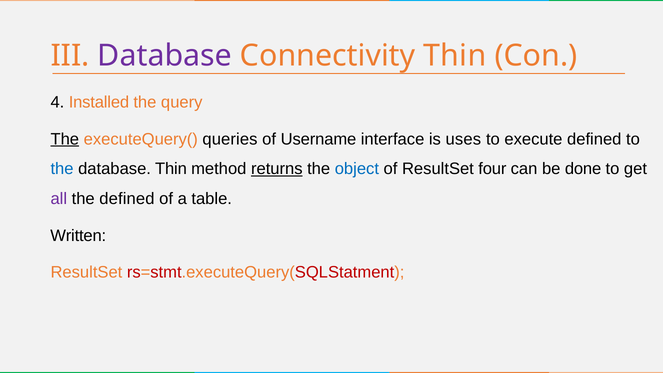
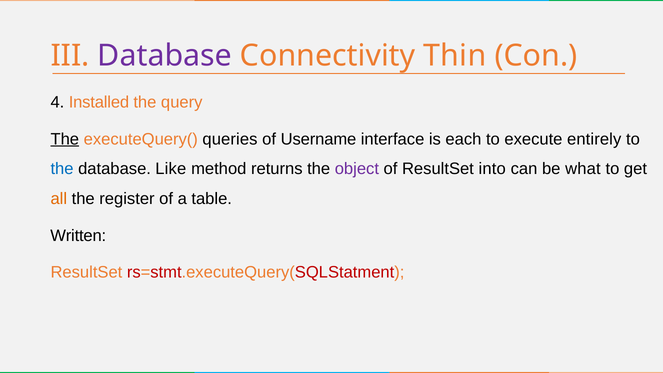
uses: uses -> each
execute defined: defined -> entirely
database Thin: Thin -> Like
returns underline: present -> none
object colour: blue -> purple
four: four -> into
done: done -> what
all colour: purple -> orange
the defined: defined -> register
